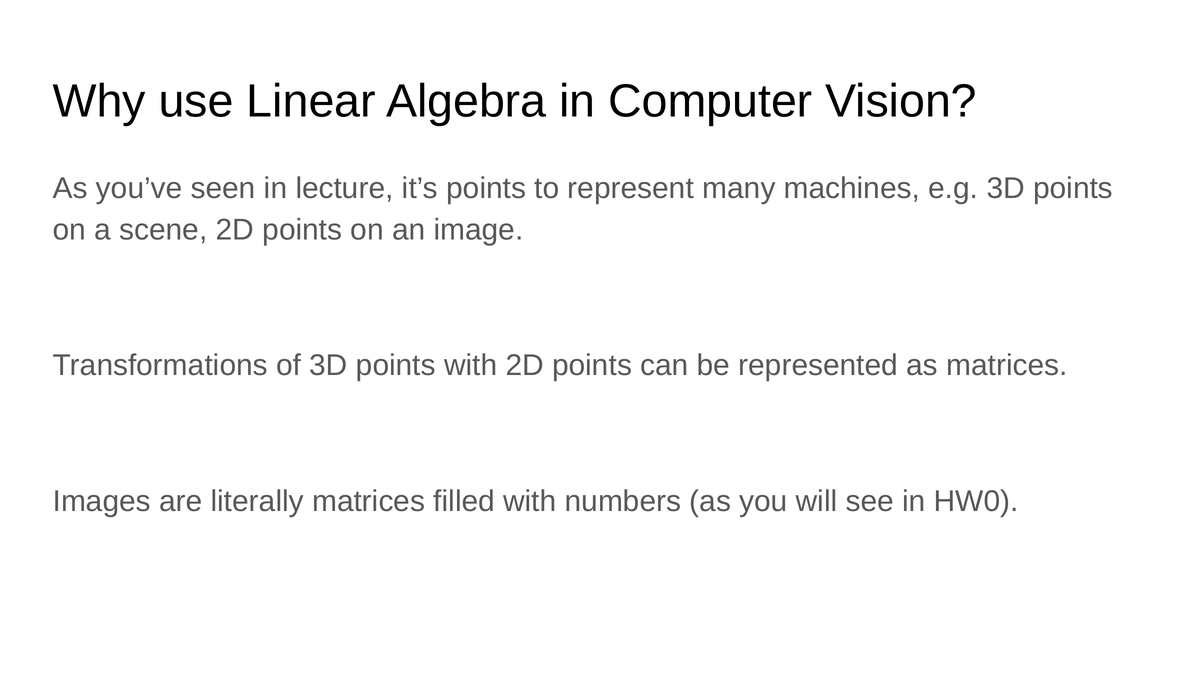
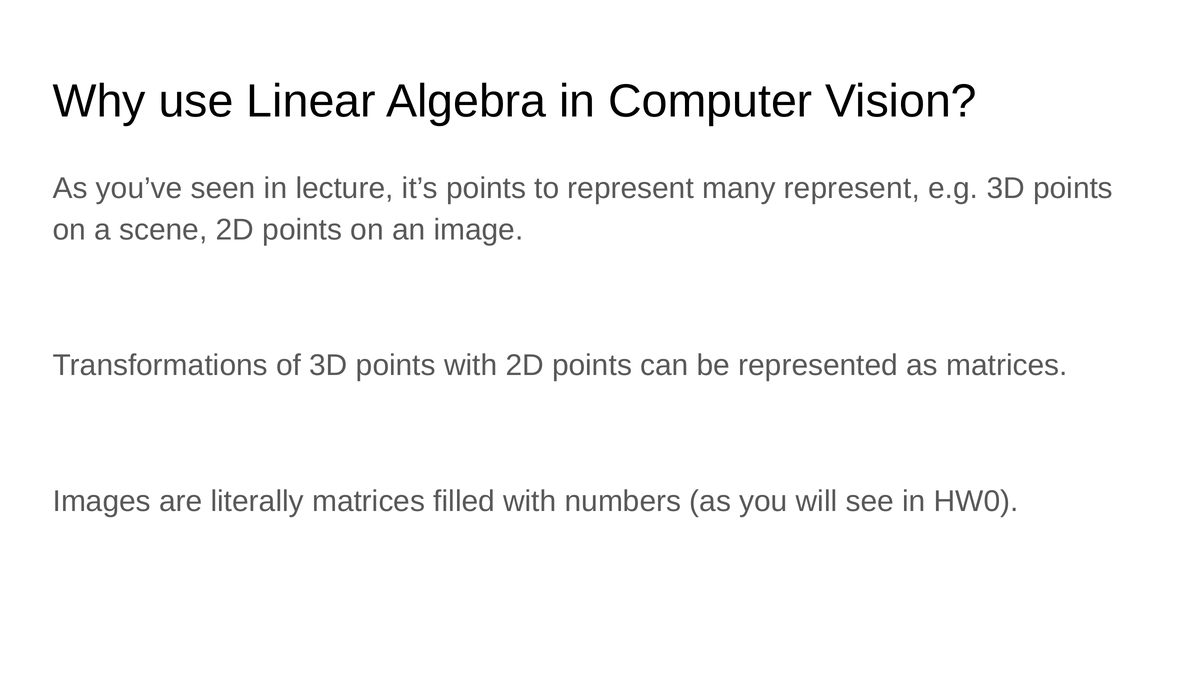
many machines: machines -> represent
